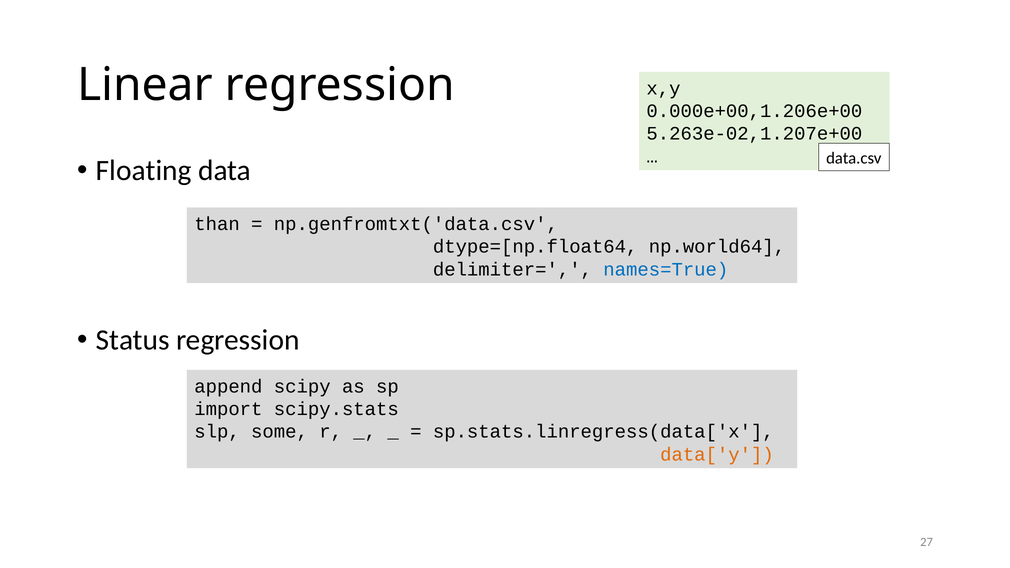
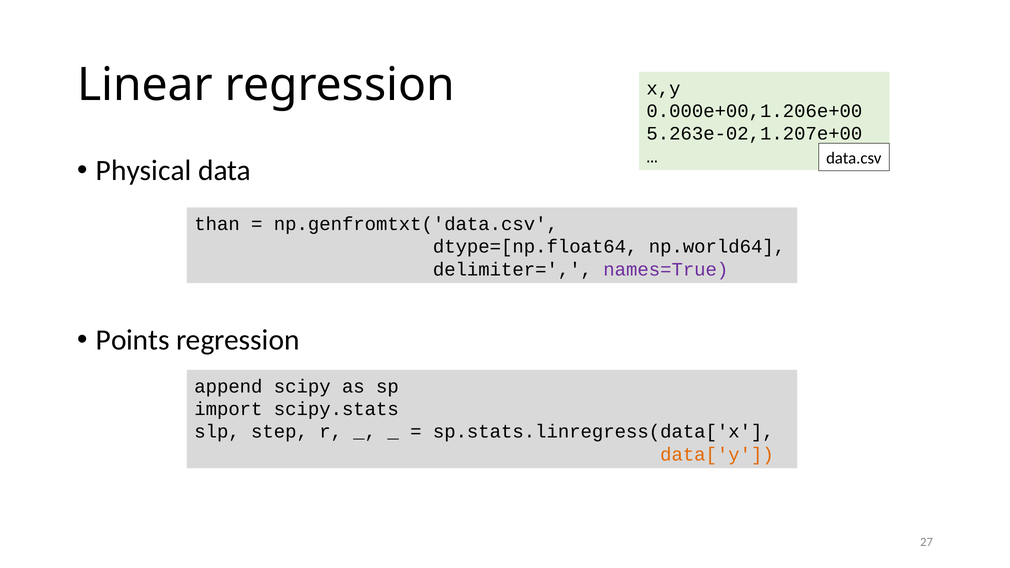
Floating: Floating -> Physical
names=True colour: blue -> purple
Status: Status -> Points
some: some -> step
